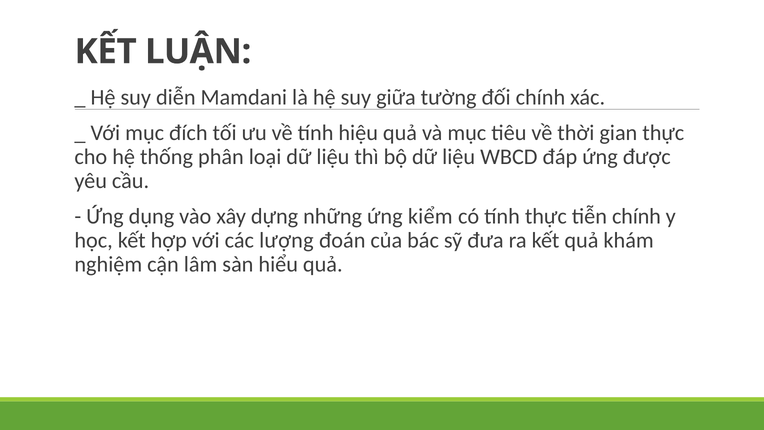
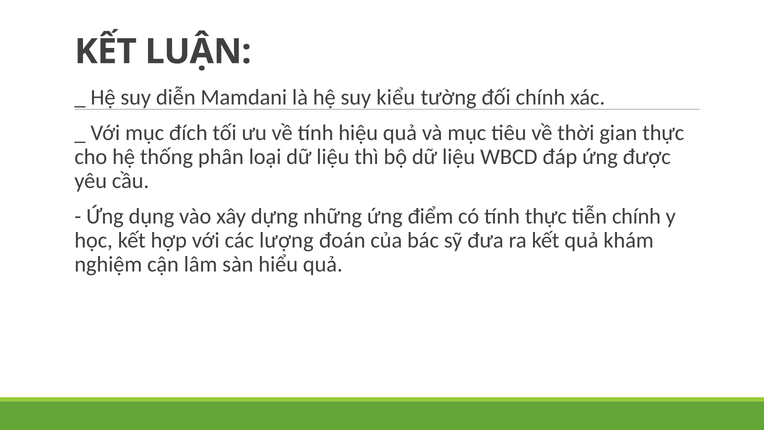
giữa: giữa -> kiểu
kiểm: kiểm -> điểm
